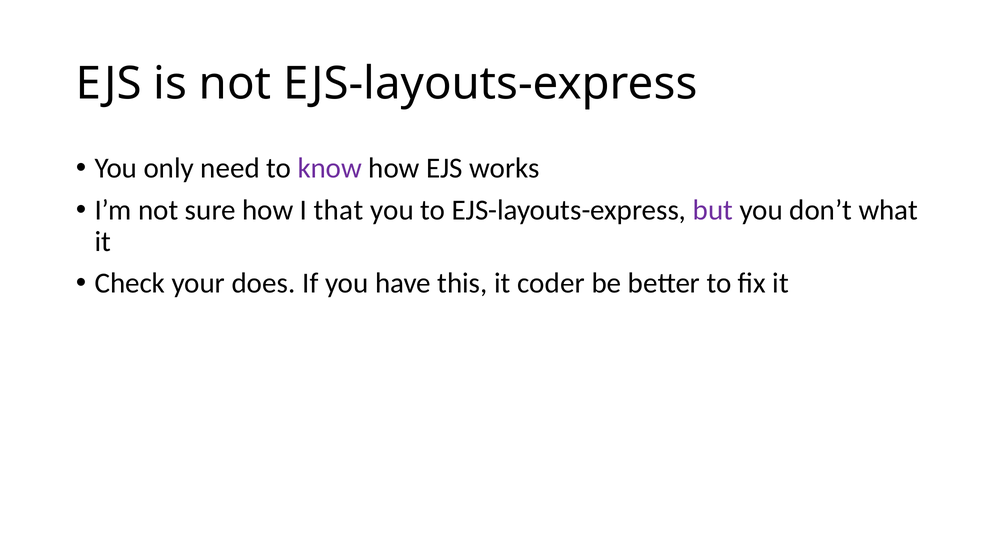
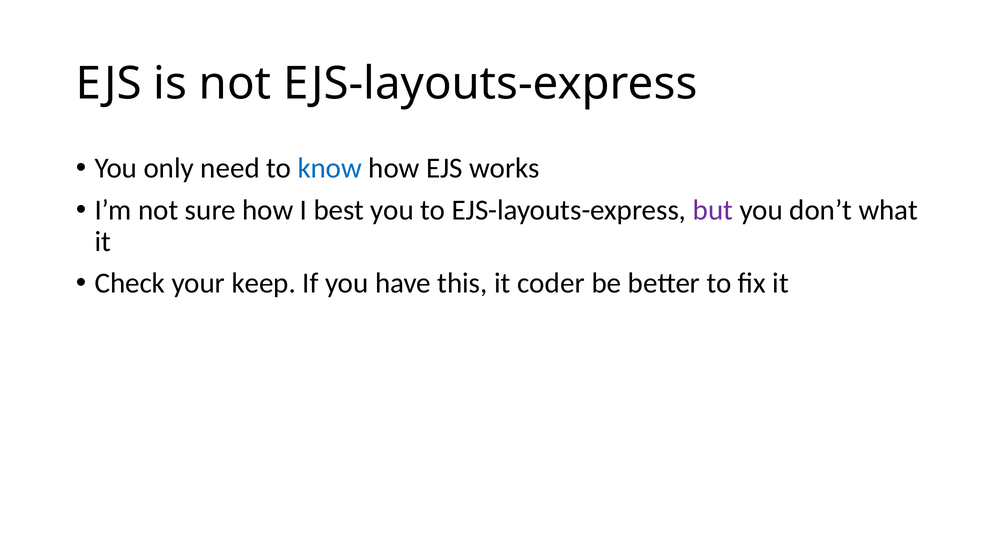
know colour: purple -> blue
that: that -> best
does: does -> keep
